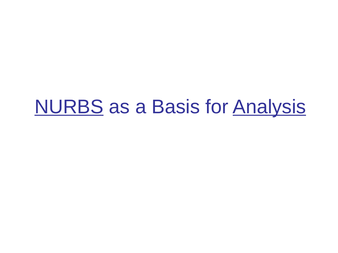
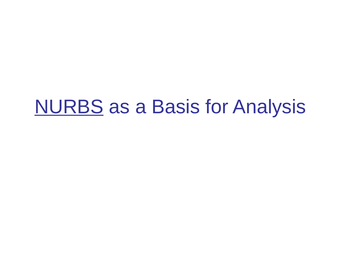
Analysis underline: present -> none
